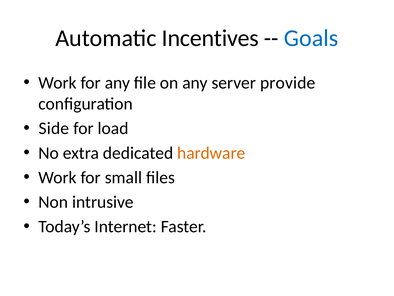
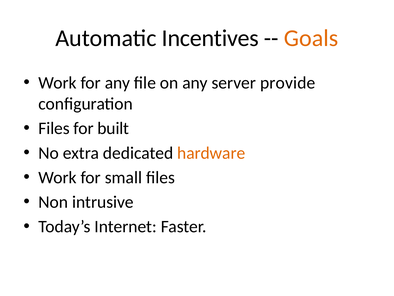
Goals colour: blue -> orange
Side at (54, 128): Side -> Files
load: load -> built
